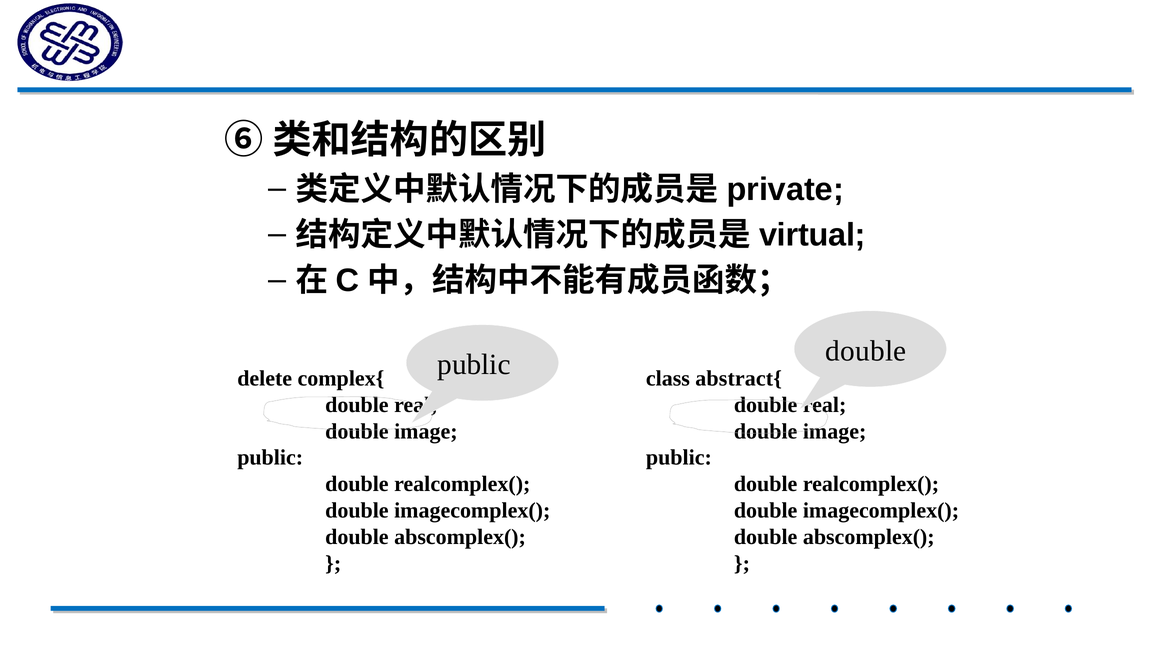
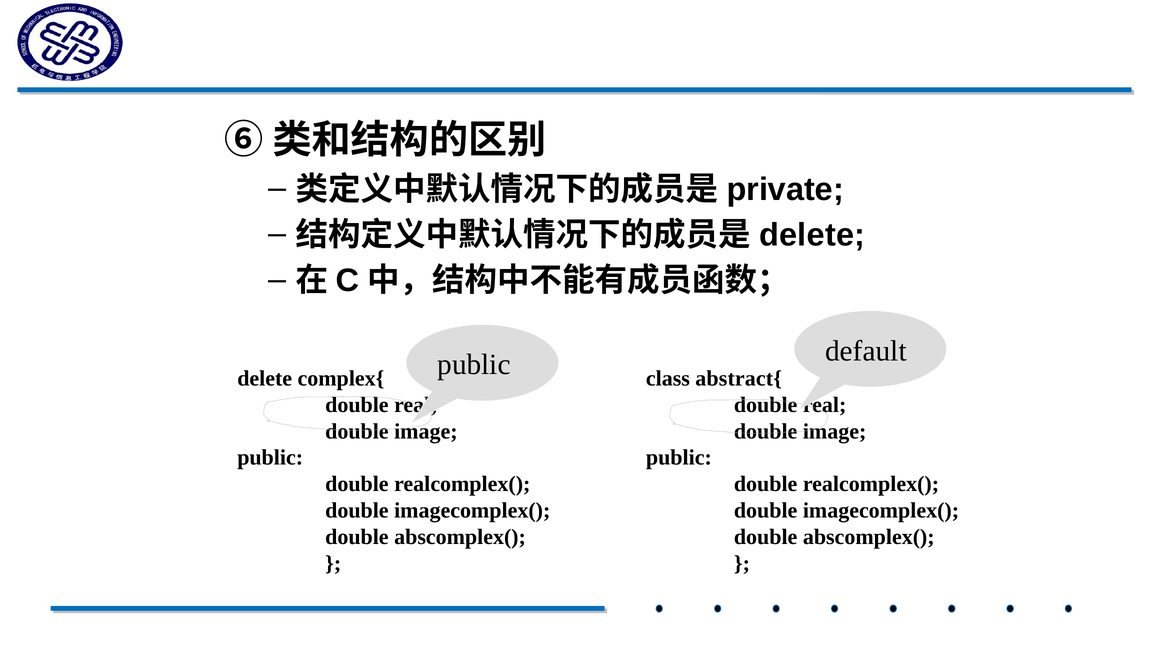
virtual at (812, 235): virtual -> delete
double at (866, 351): double -> default
